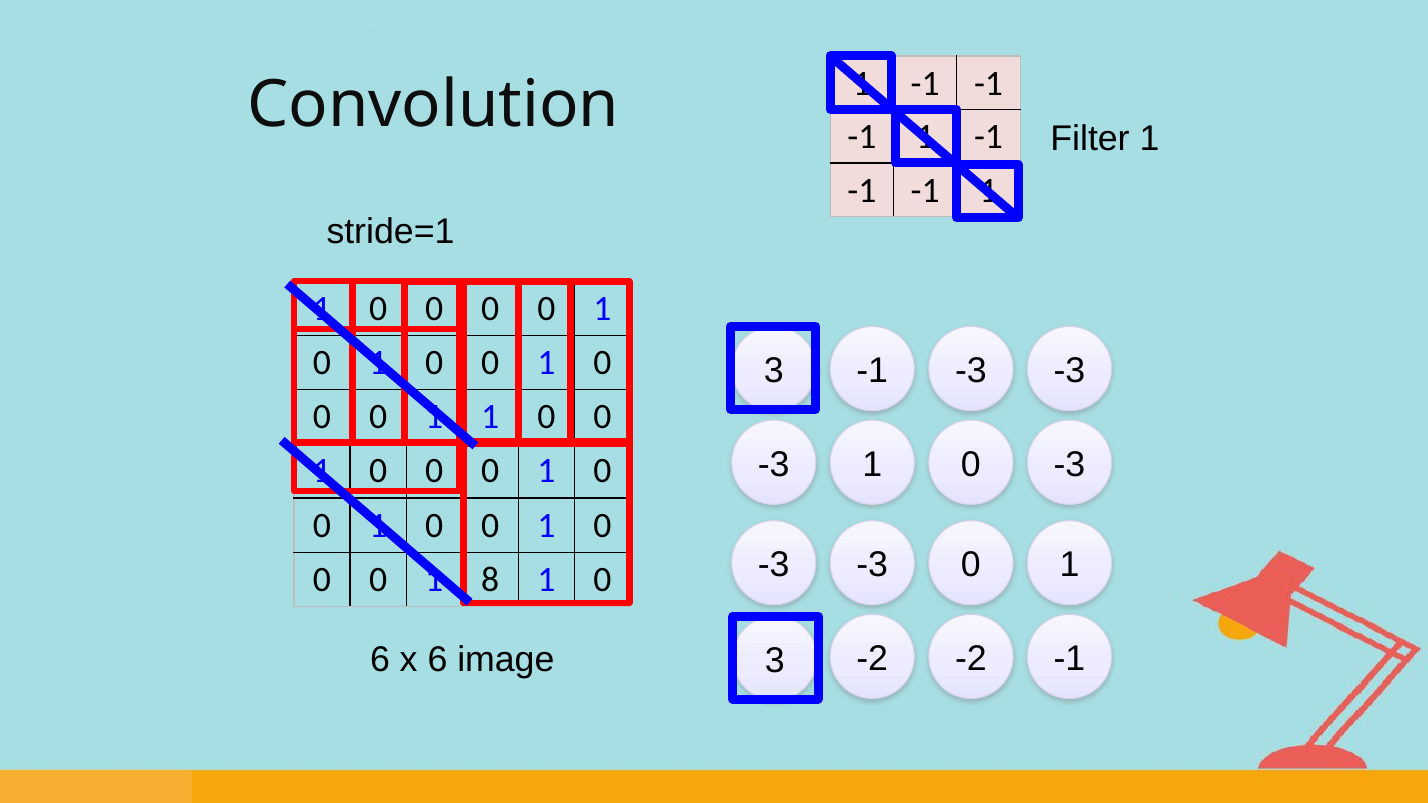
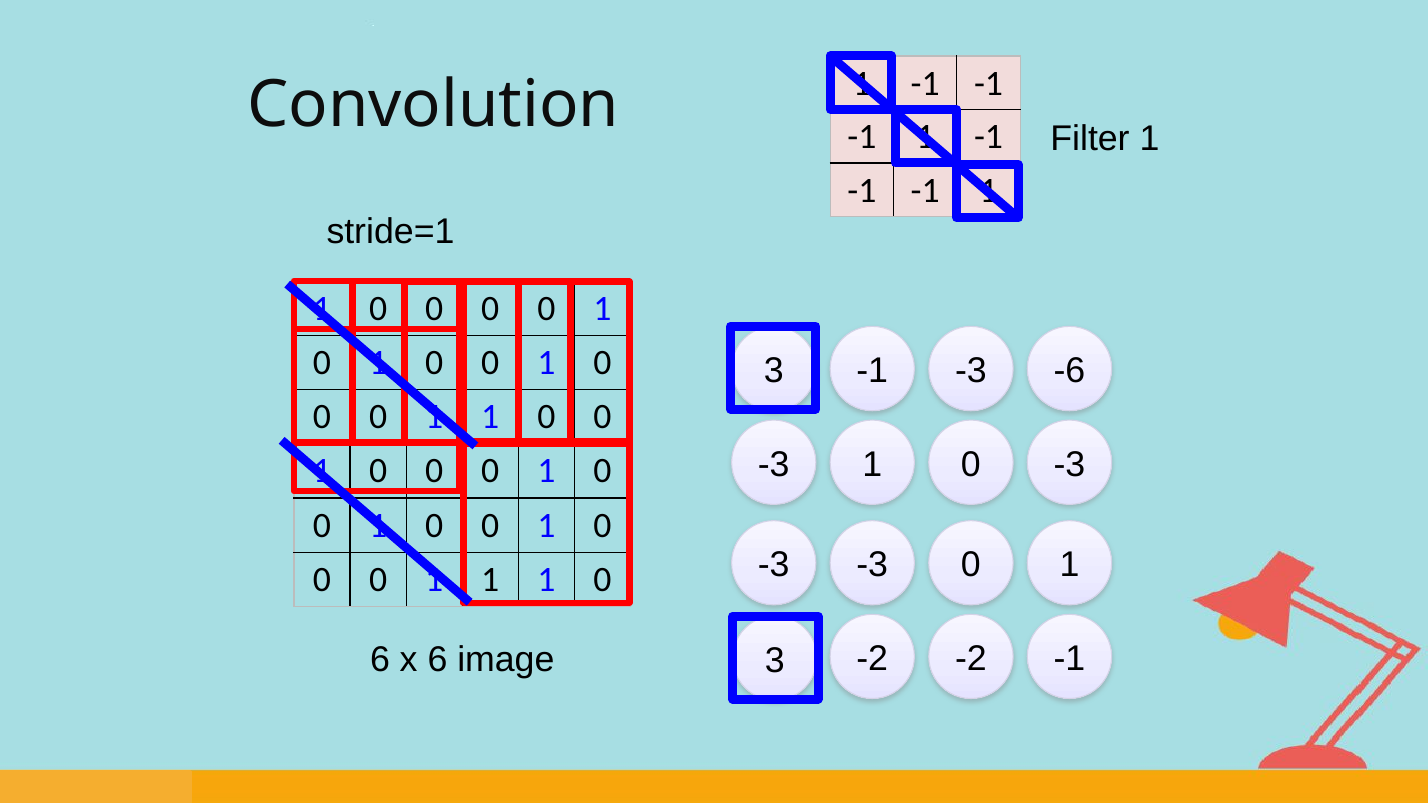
-1 -3 -3: -3 -> -6
8 at (490, 580): 8 -> 1
